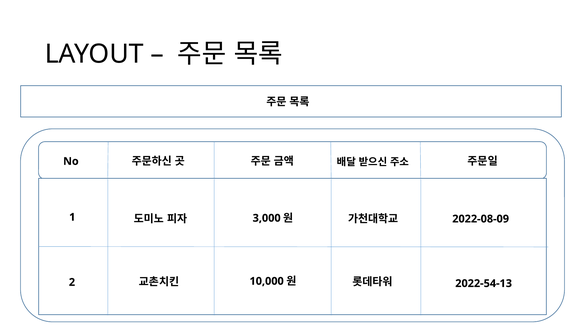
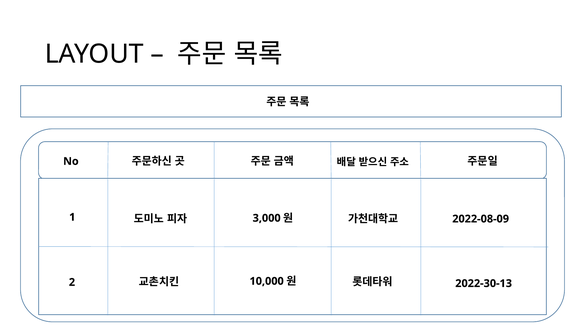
2022-54-13: 2022-54-13 -> 2022-30-13
